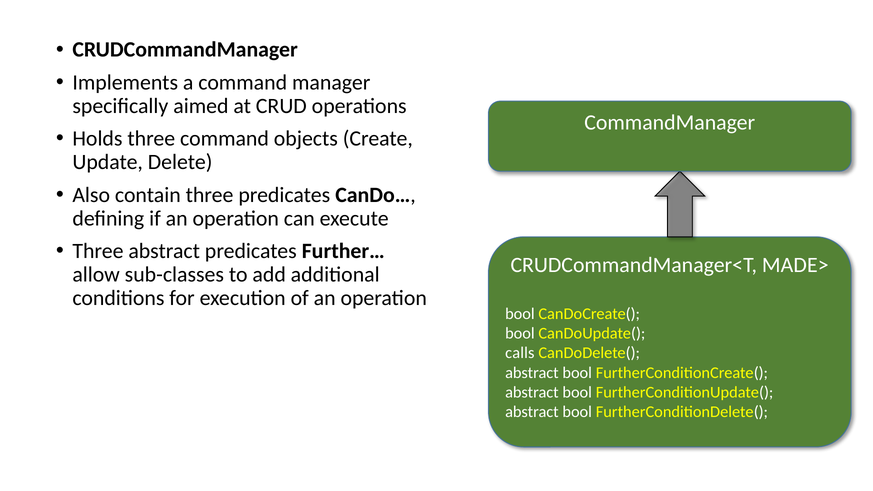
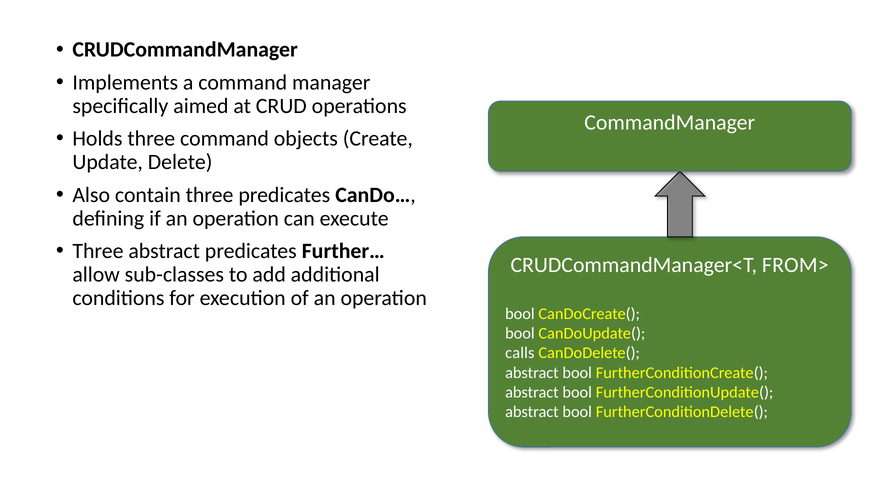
MADE>: MADE> -> FROM>
